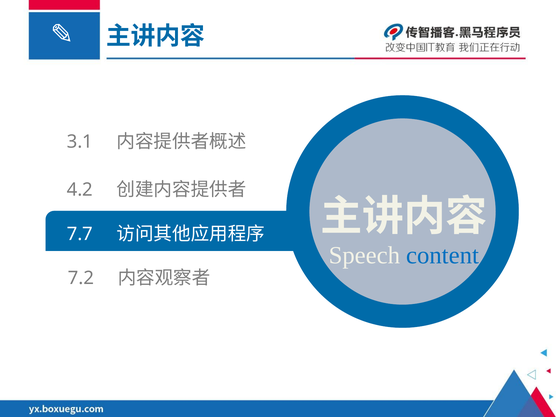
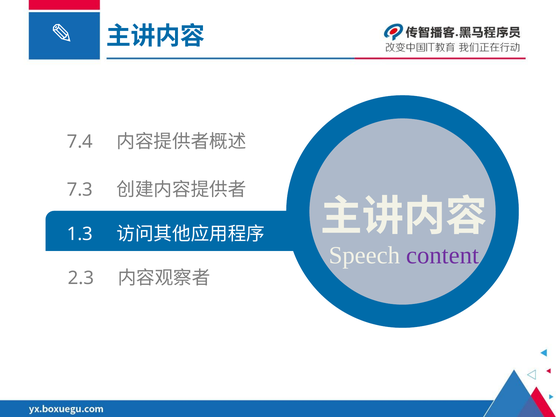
3.1: 3.1 -> 7.4
4.2: 4.2 -> 7.3
7.7: 7.7 -> 1.3
content colour: blue -> purple
7.2: 7.2 -> 2.3
